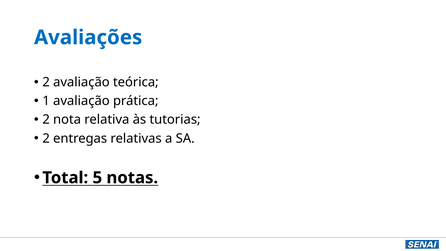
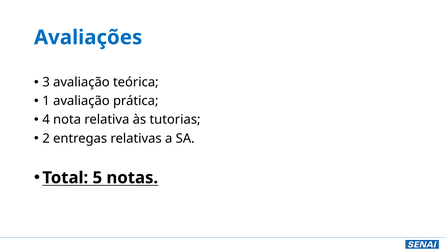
2 at (46, 82): 2 -> 3
2 at (46, 120): 2 -> 4
